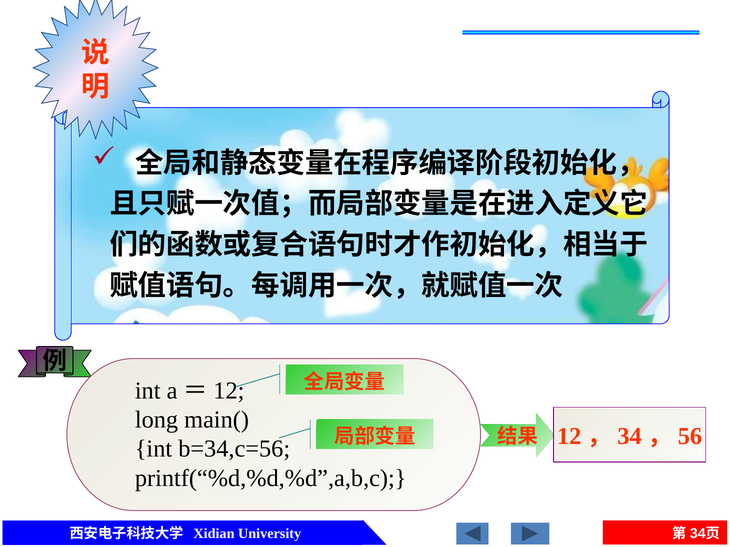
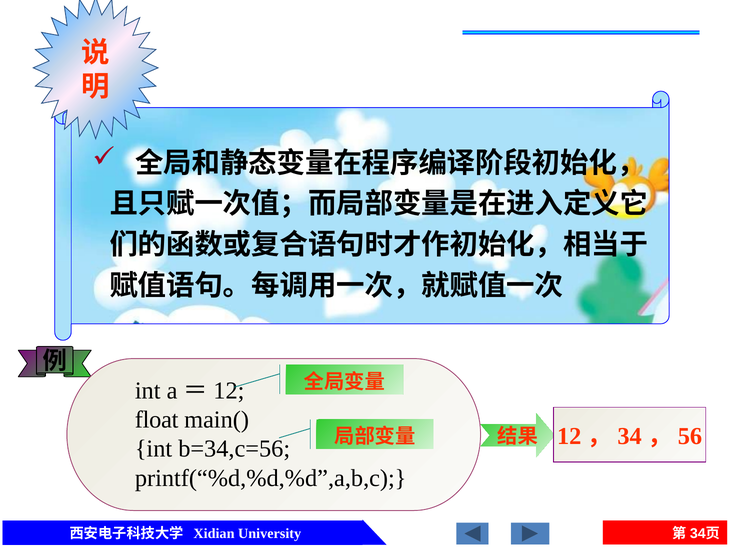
long: long -> float
